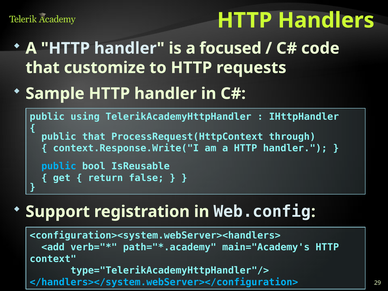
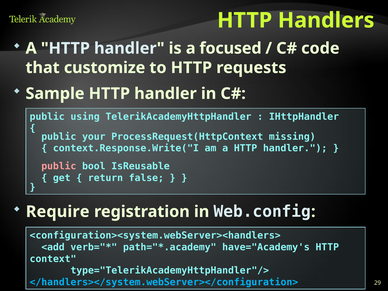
public that: that -> your
through: through -> missing
public at (59, 166) colour: light blue -> pink
Support: Support -> Require
main="Academy's: main="Academy's -> have="Academy's
